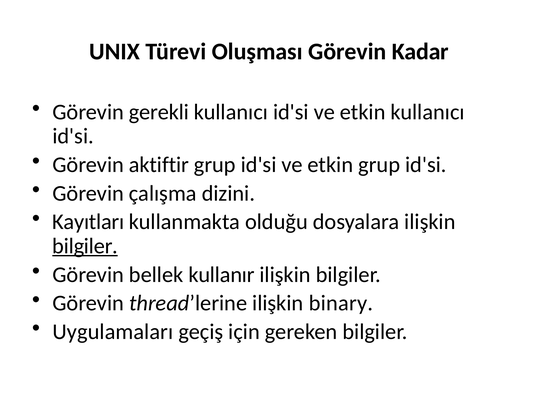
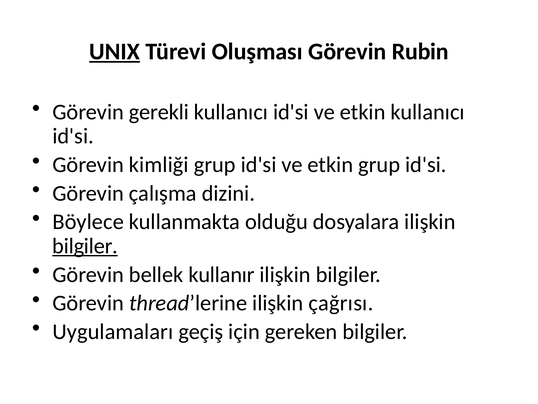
UNIX underline: none -> present
Kadar: Kadar -> Rubin
aktiftir: aktiftir -> kimliği
Kayıtları: Kayıtları -> Böylece
binary: binary -> çağrısı
